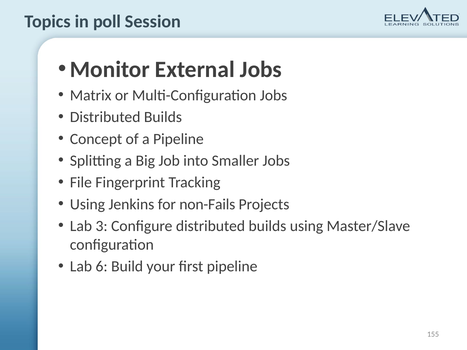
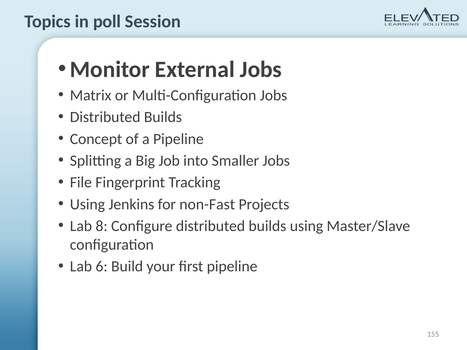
non-Fails: non-Fails -> non-Fast
3: 3 -> 8
